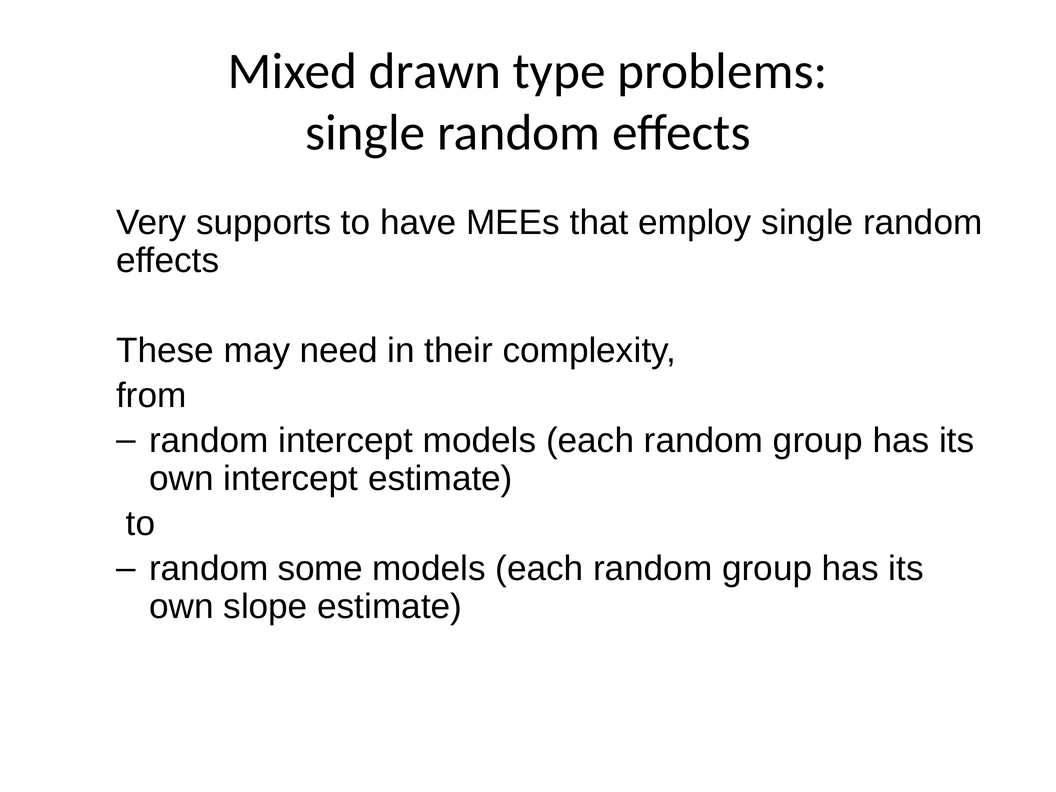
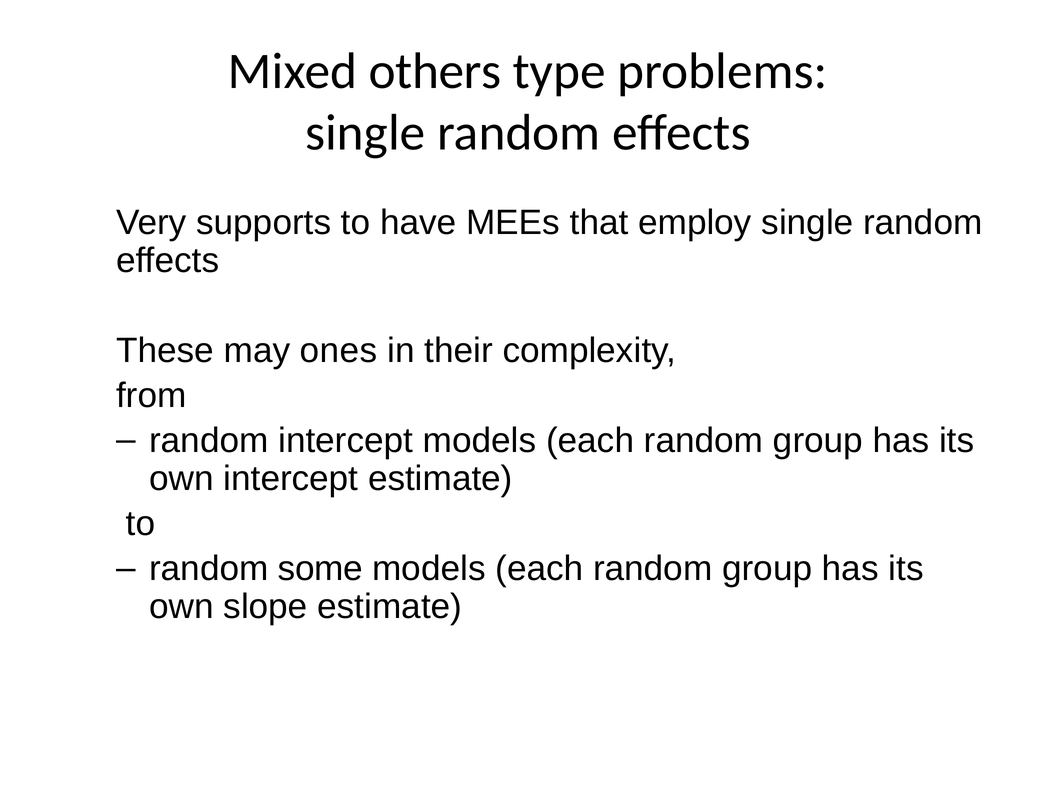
drawn: drawn -> others
need: need -> ones
